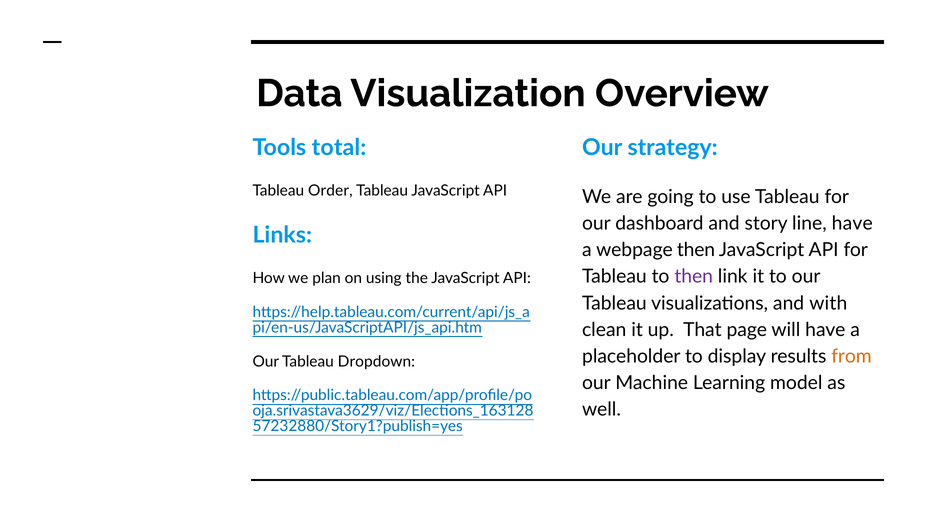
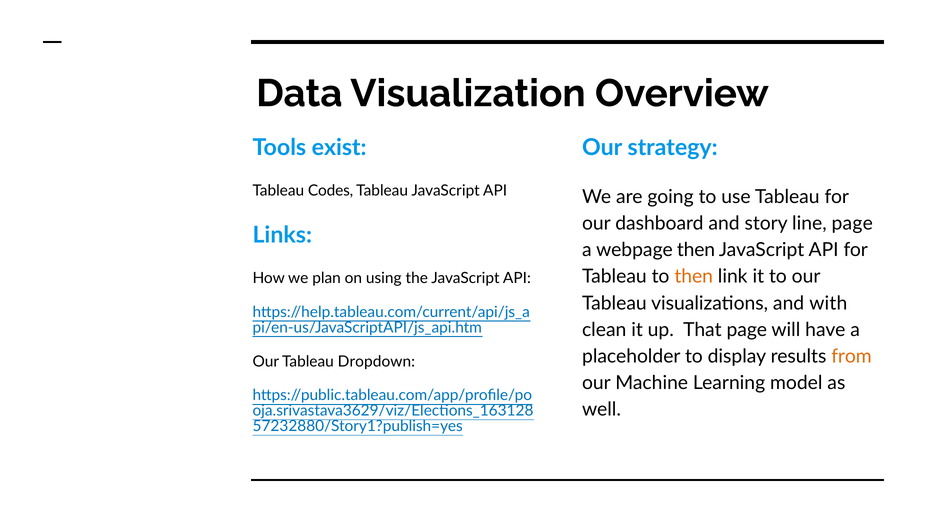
total: total -> exist
Order: Order -> Codes
line have: have -> page
then at (694, 277) colour: purple -> orange
